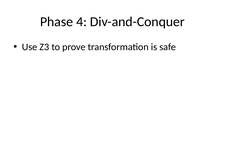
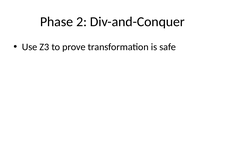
4: 4 -> 2
